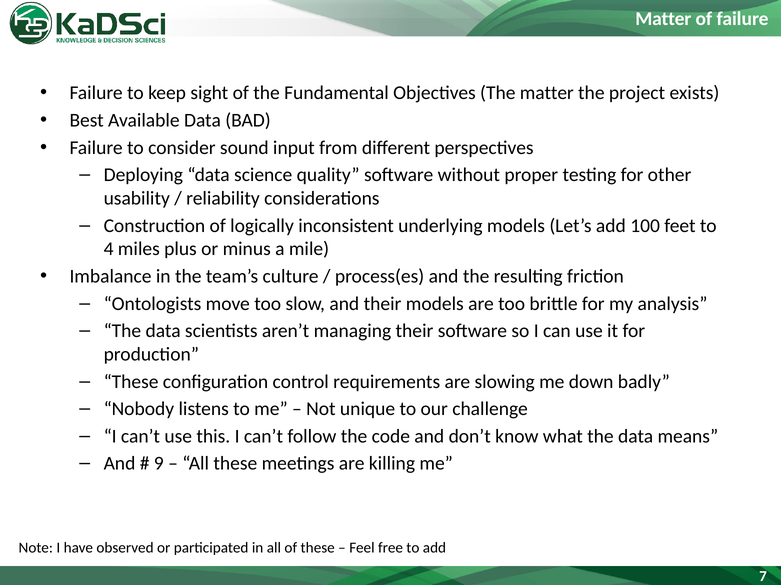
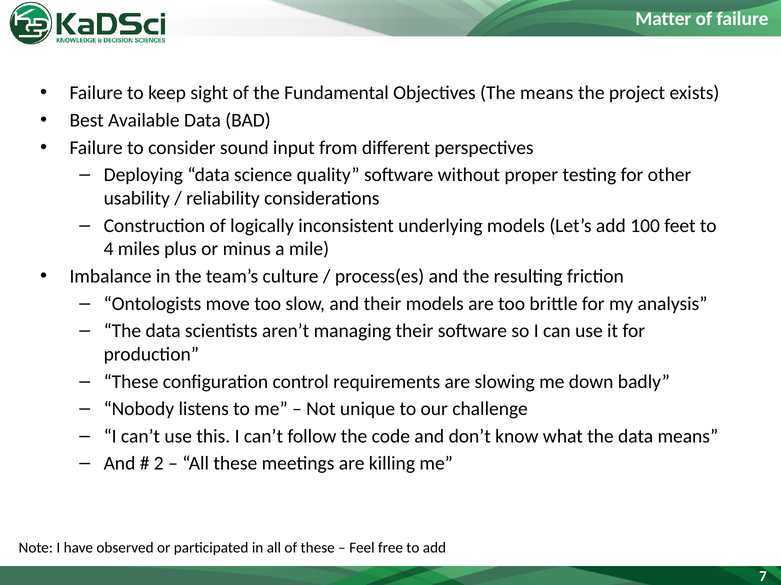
The matter: matter -> means
9: 9 -> 2
